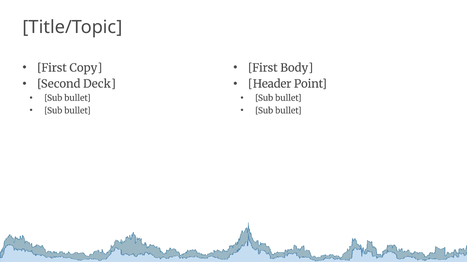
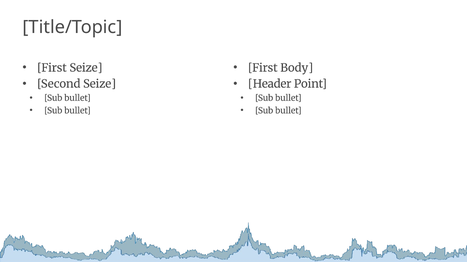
First Copy: Copy -> Seize
Second Deck: Deck -> Seize
